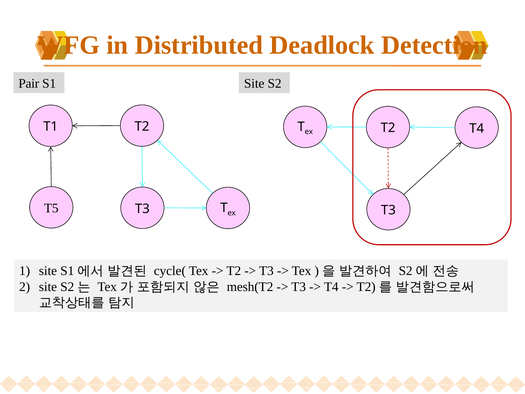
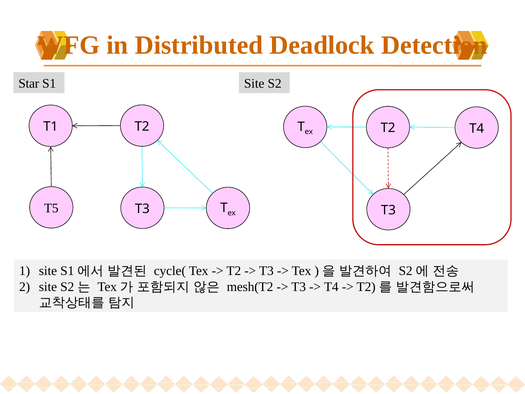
Pair: Pair -> Star
